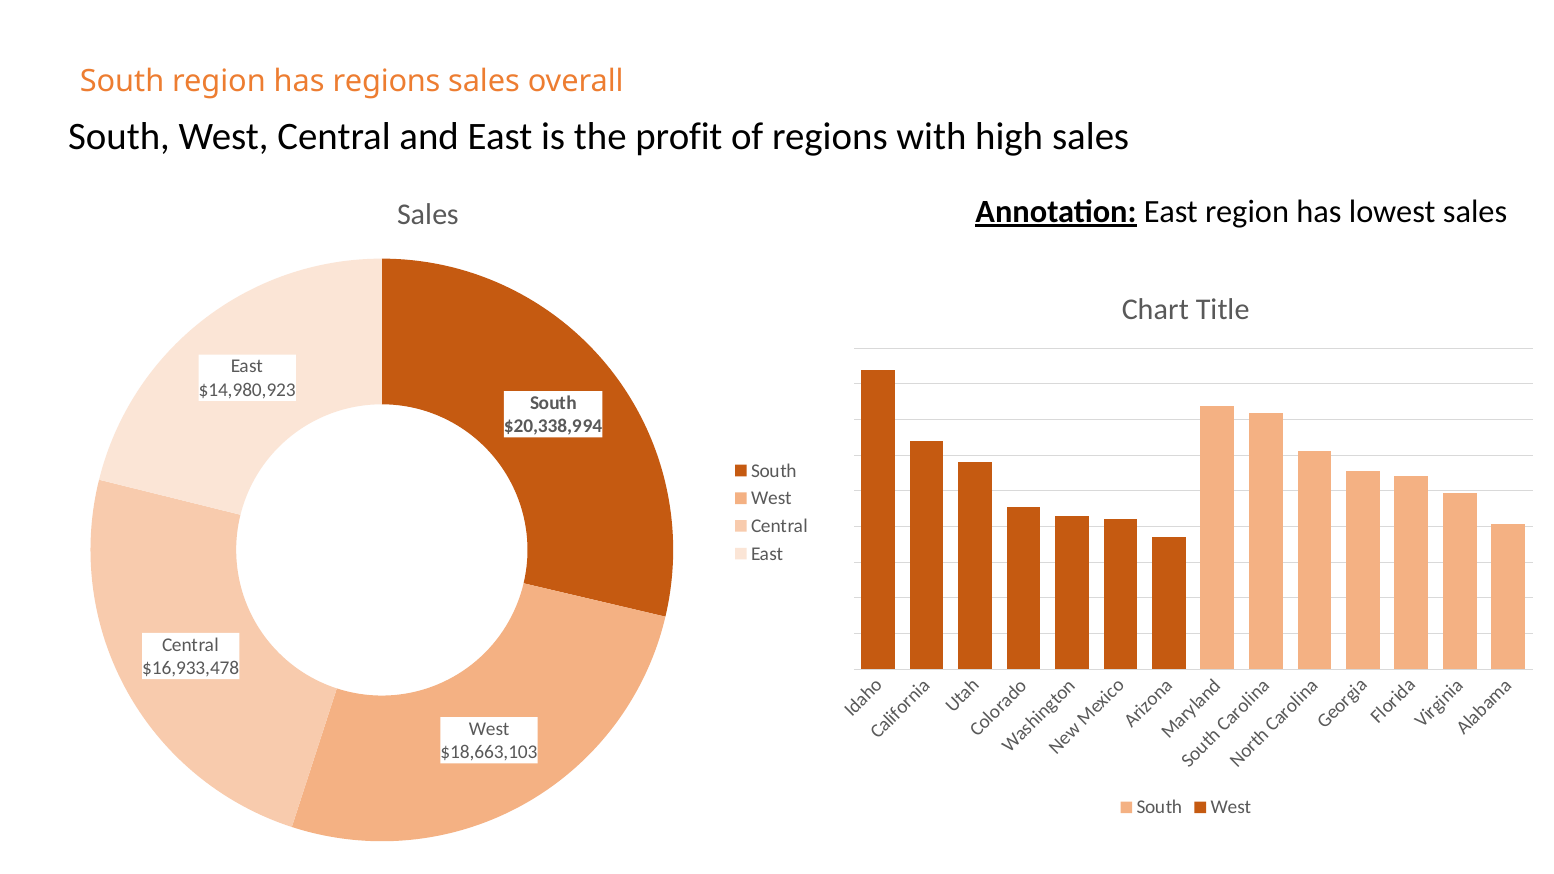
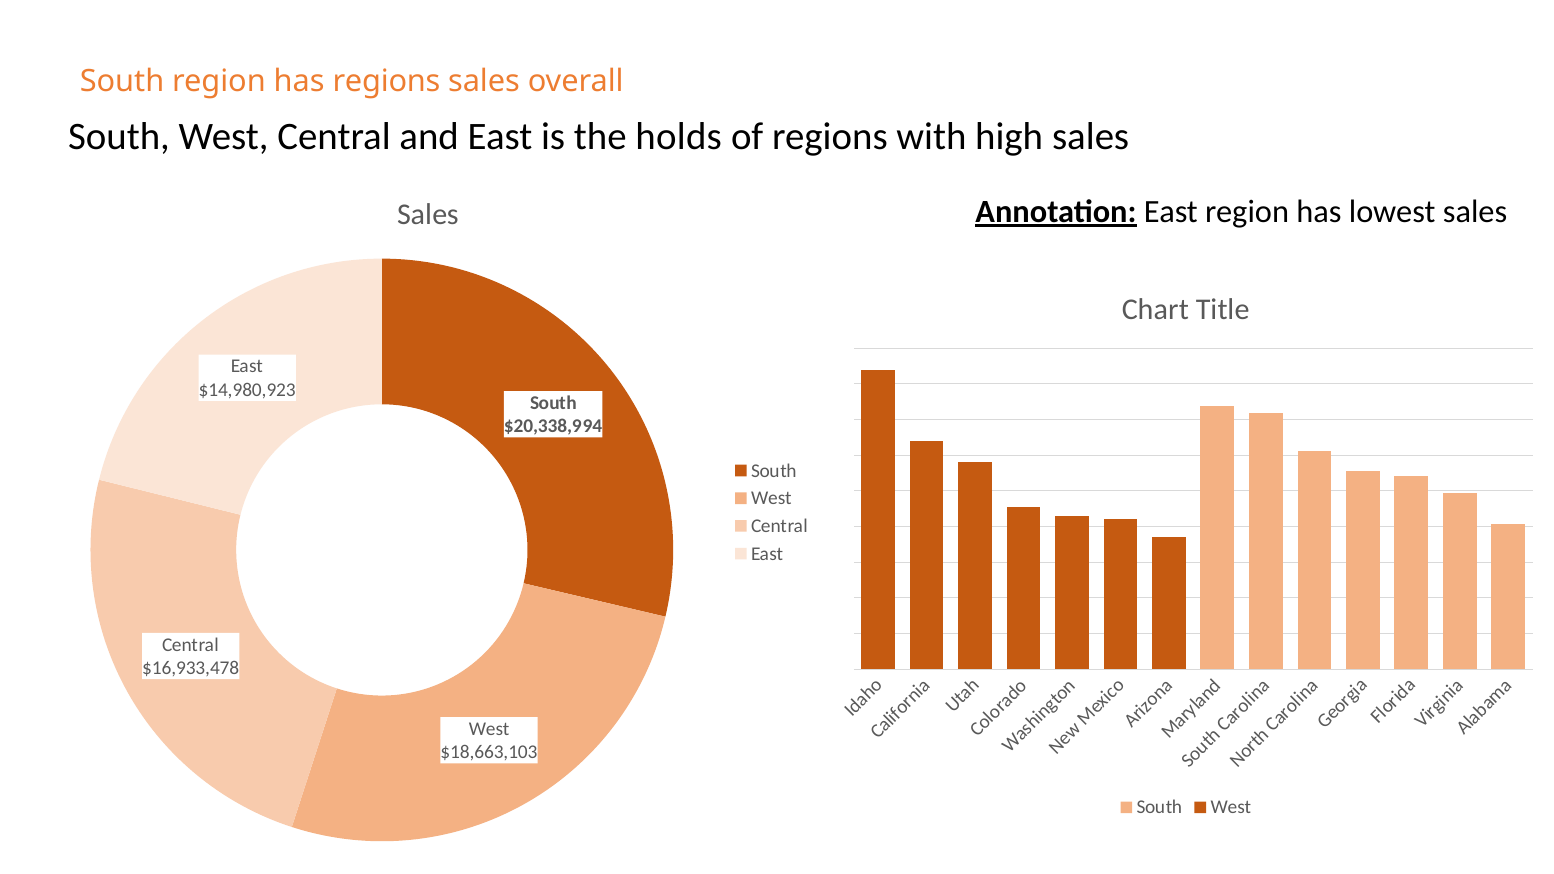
profit: profit -> holds
